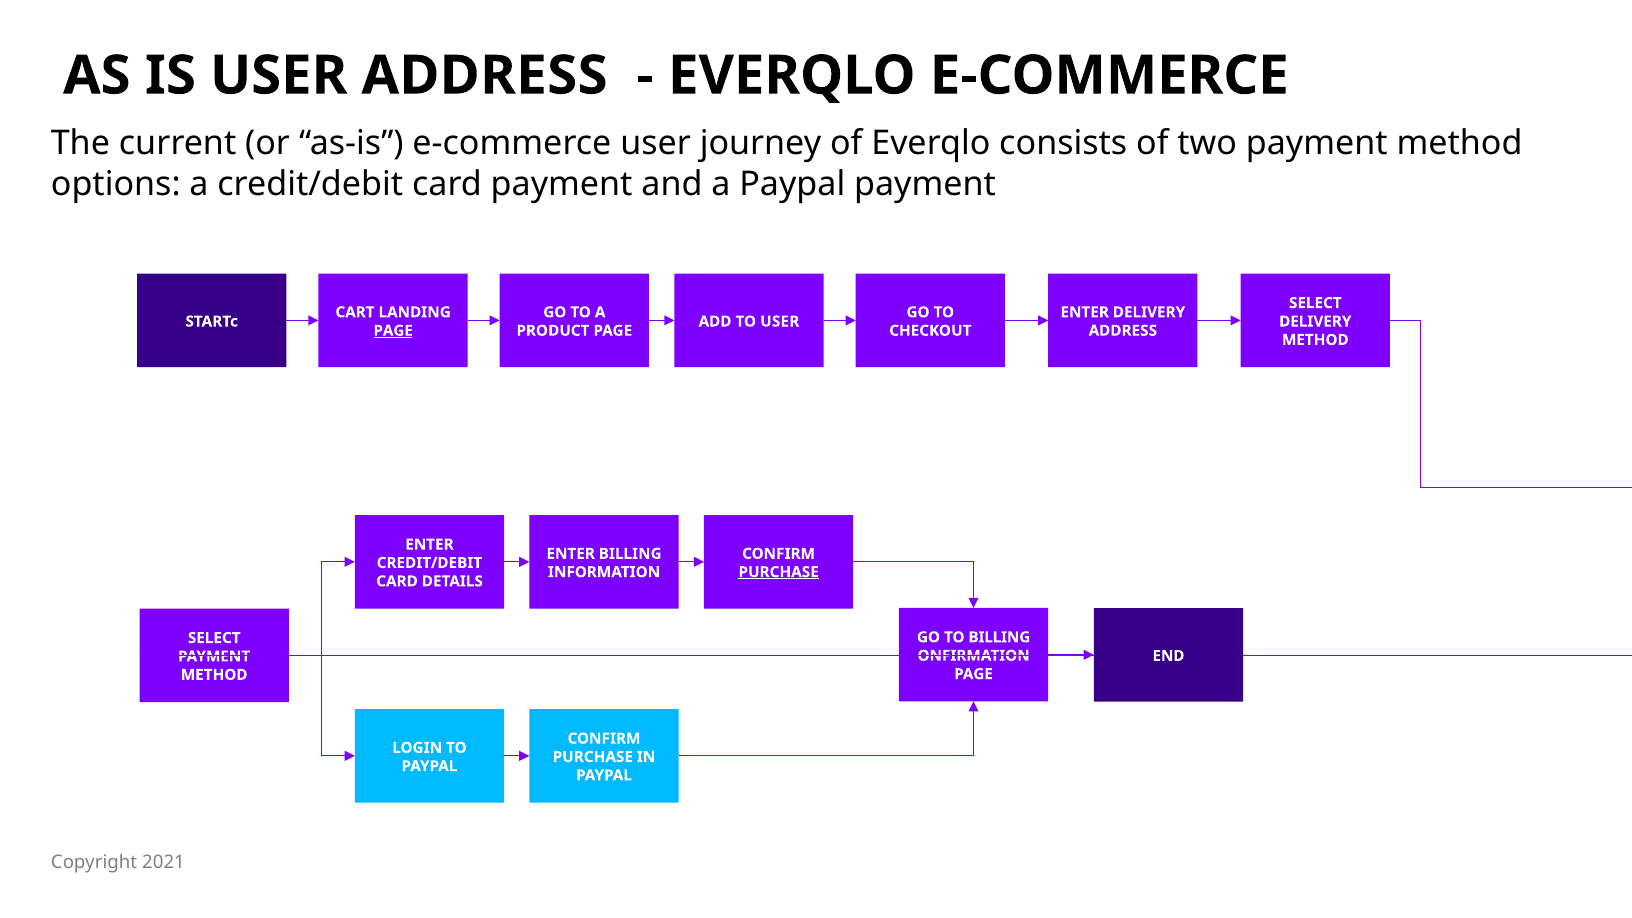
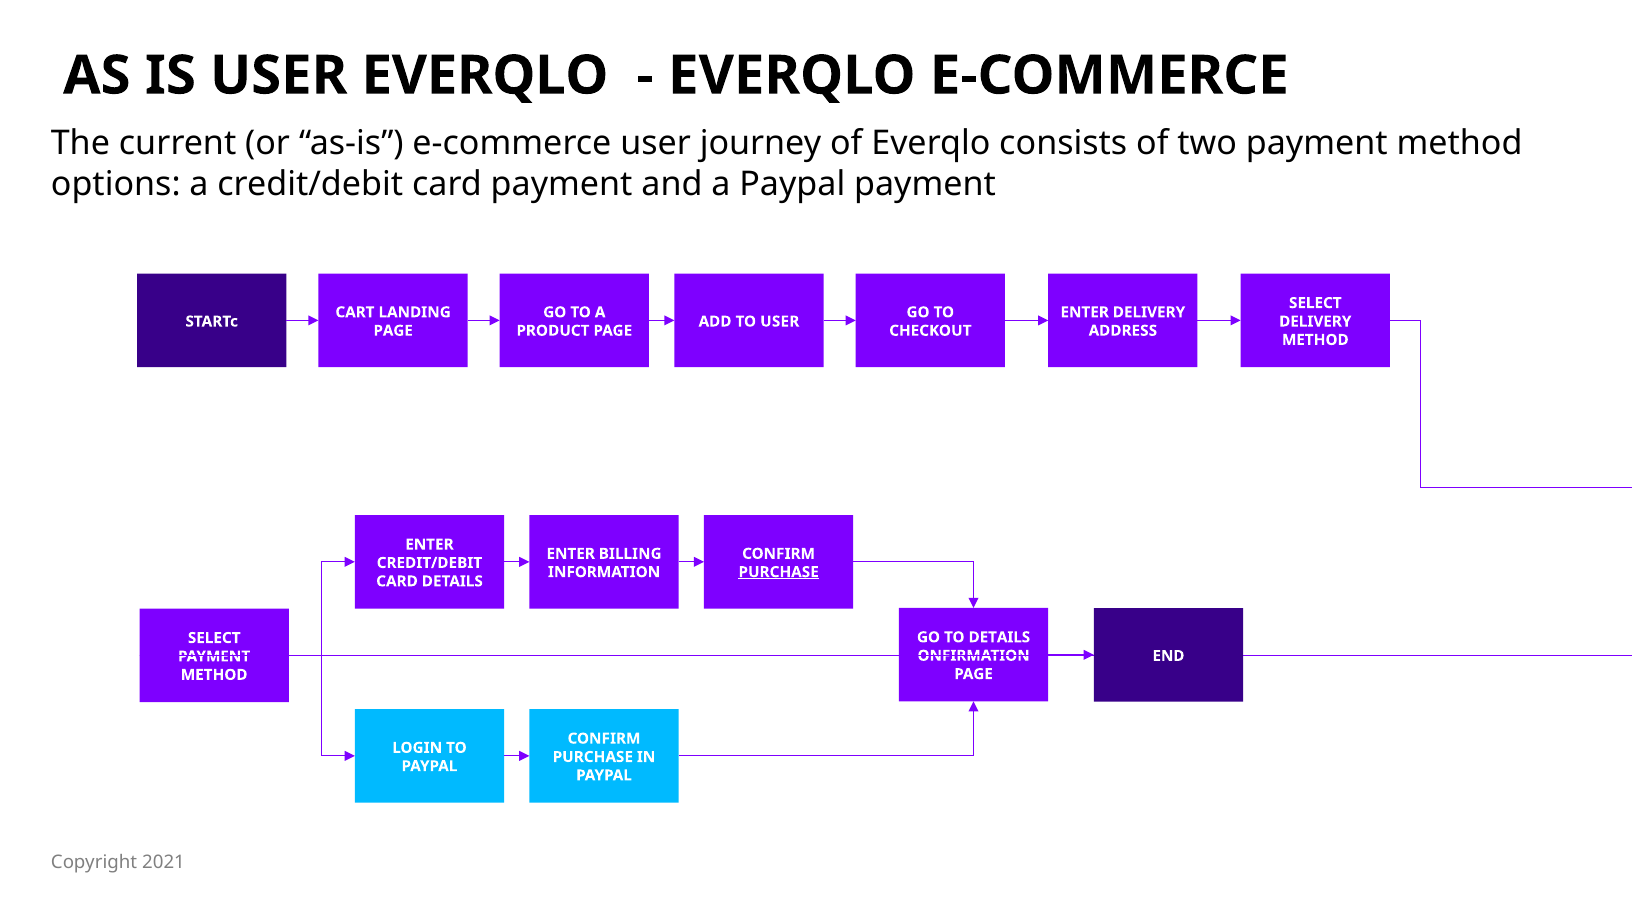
USER ADDRESS: ADDRESS -> EVERQLO
PAGE at (393, 331) underline: present -> none
TO BILLING: BILLING -> DETAILS
